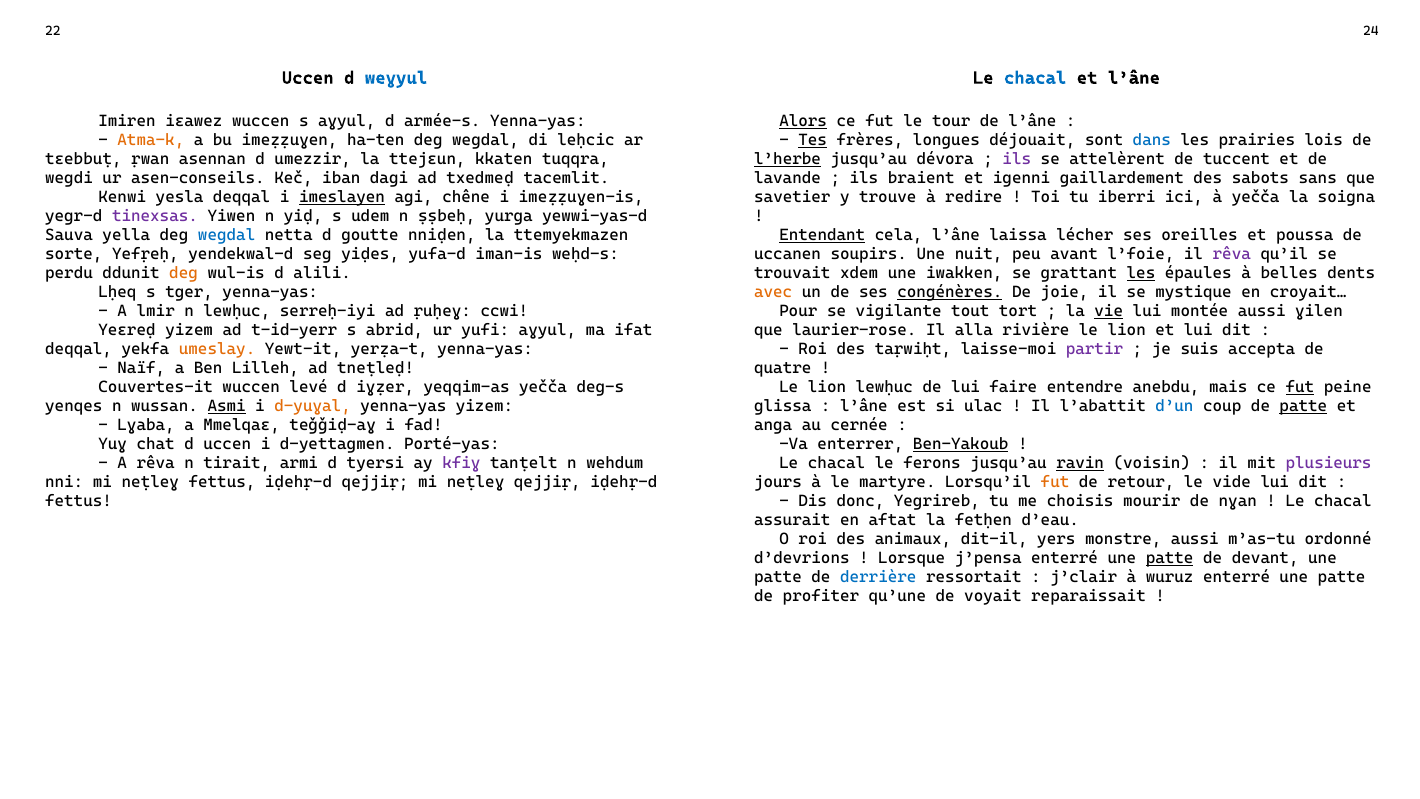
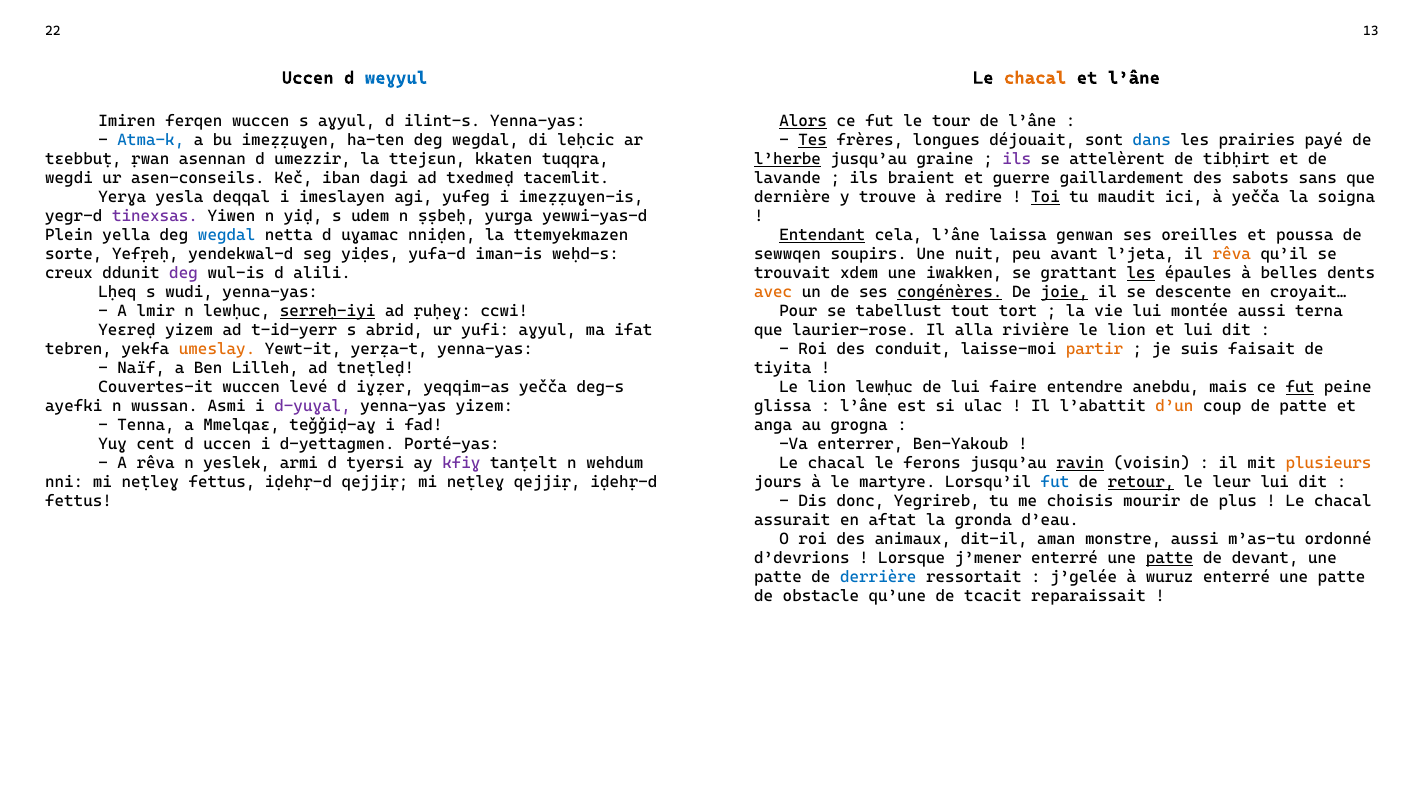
24: 24 -> 13
chacal at (1035, 78) colour: blue -> orange
iɛawez: iɛawez -> ferqen
armée-s: armée-s -> ilint-s
Atma-k colour: orange -> blue
lois: lois -> payé
dévora: dévora -> graine
tuccent: tuccent -> tibḥirt
igenni: igenni -> guerre
Kenwi: Kenwi -> Yerɣa
imeslayen underline: present -> none
chêne: chêne -> yufeg
savetier: savetier -> dernière
Toi underline: none -> present
iberri: iberri -> maudit
Sauva: Sauva -> Plein
goutte: goutte -> uɣamac
lécher: lécher -> genwan
uccanen: uccanen -> sewwqen
l’foie: l’foie -> l’jeta
rêva at (1232, 254) colour: purple -> orange
perdu: perdu -> creux
deg at (184, 273) colour: orange -> purple
tger: tger -> wudi
joie underline: none -> present
mystique: mystique -> descente
serreḥ-iyi underline: none -> present
vigilante: vigilante -> tabellust
vie underline: present -> none
ɣilen: ɣilen -> terna
deqqal at (79, 349): deqqal -> tebren
taṛwiḥt: taṛwiḥt -> conduit
partir colour: purple -> orange
accepta: accepta -> faisait
quatre: quatre -> tiyita
yenqes: yenqes -> ayefki
Asmi underline: present -> none
d-yuɣal colour: orange -> purple
d’un colour: blue -> orange
patte at (1303, 406) underline: present -> none
Lɣaba: Lɣaba -> Tenna
cernée: cernée -> grogna
chat: chat -> cent
Ben-Yakoub underline: present -> none
tirait: tirait -> yeslek
plusieurs colour: purple -> orange
fut at (1055, 482) colour: orange -> blue
retour underline: none -> present
vide: vide -> leur
nɣan: nɣan -> plus
fetḥen: fetḥen -> gronda
yers: yers -> aman
j’pensa: j’pensa -> j’mener
j’clair: j’clair -> j’gelée
profiter: profiter -> obstacle
voyait: voyait -> tcacit
